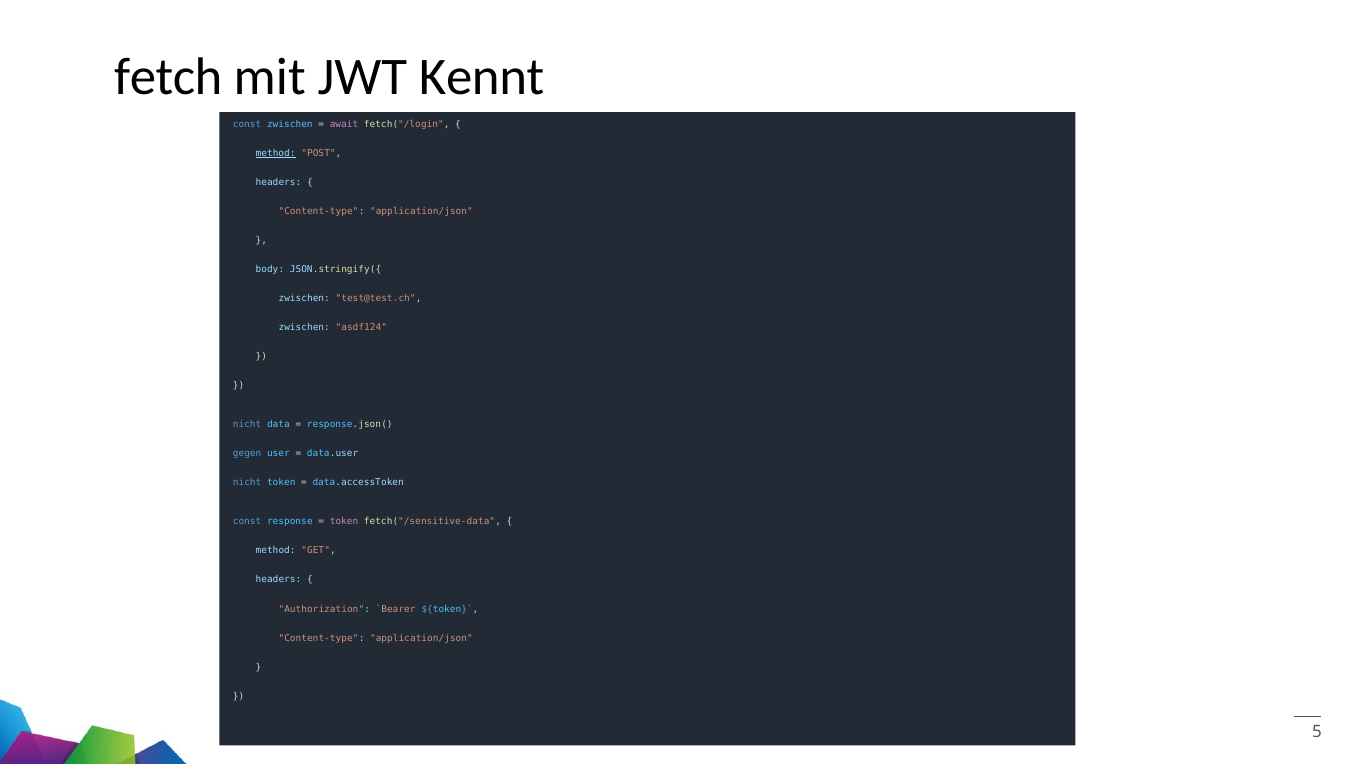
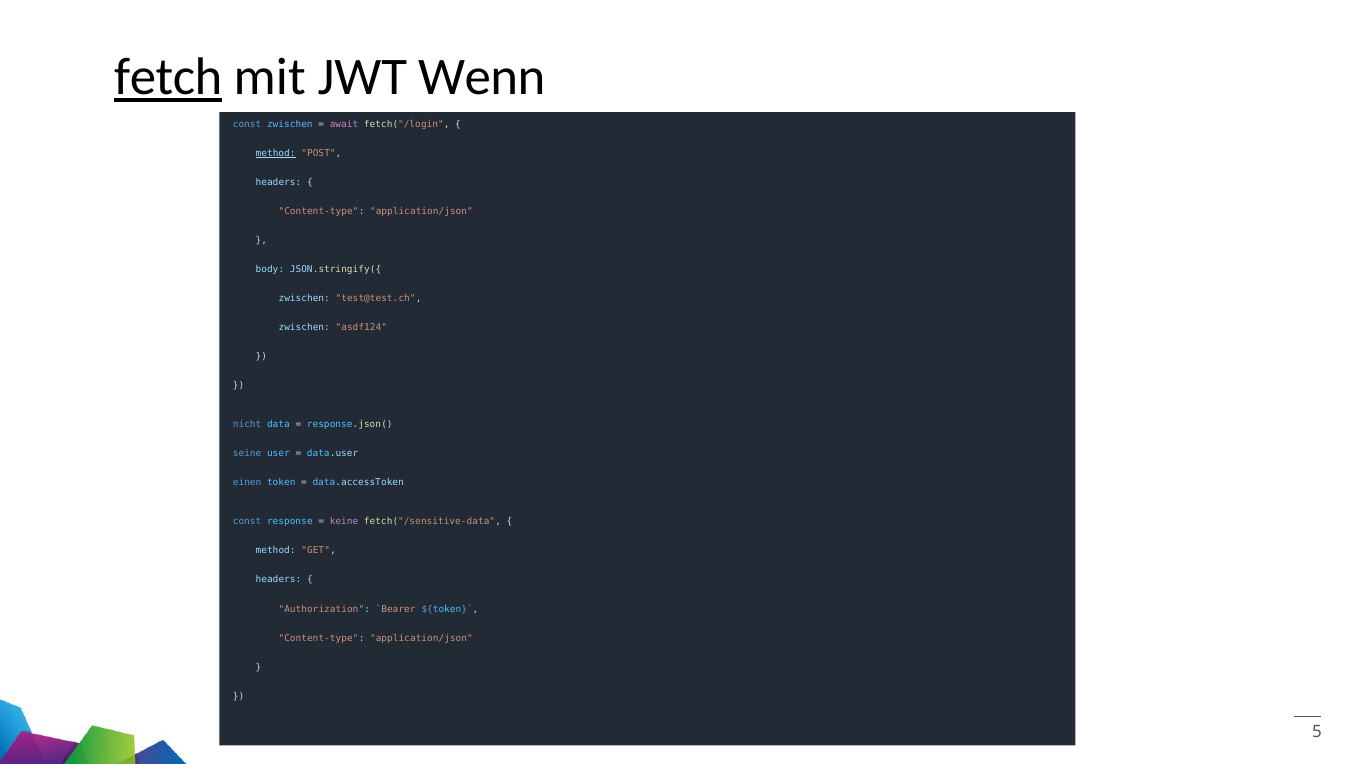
fetch underline: none -> present
Kennt: Kennt -> Wenn
gegen: gegen -> seine
nicht at (247, 483): nicht -> einen
token at (344, 522): token -> keine
